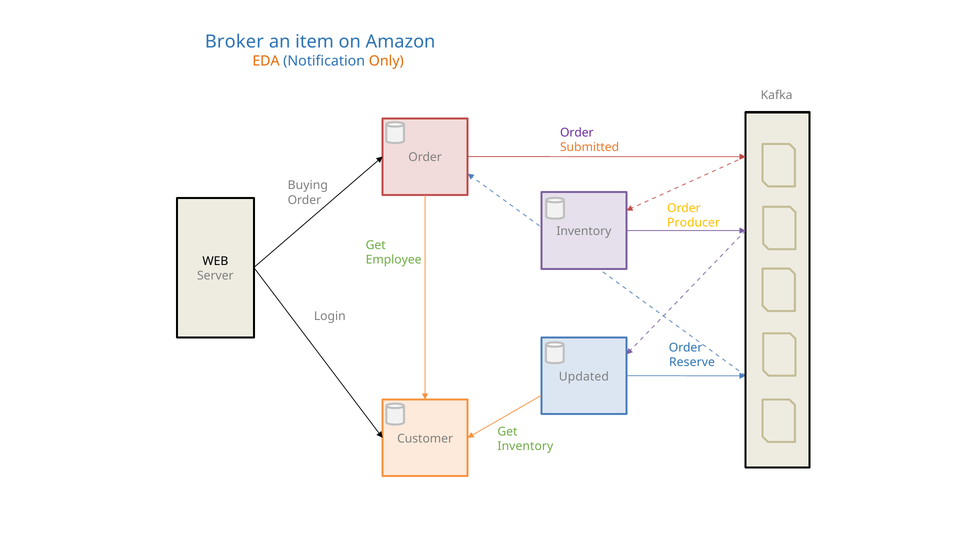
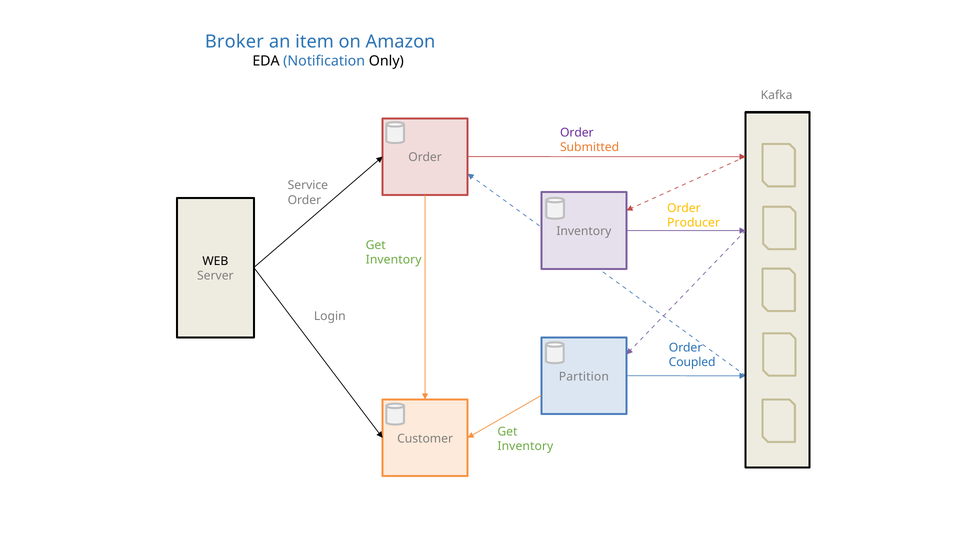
EDA colour: orange -> black
Only colour: orange -> black
Buying: Buying -> Service
Employee at (394, 260): Employee -> Inventory
Reserve: Reserve -> Coupled
Updated: Updated -> Partition
